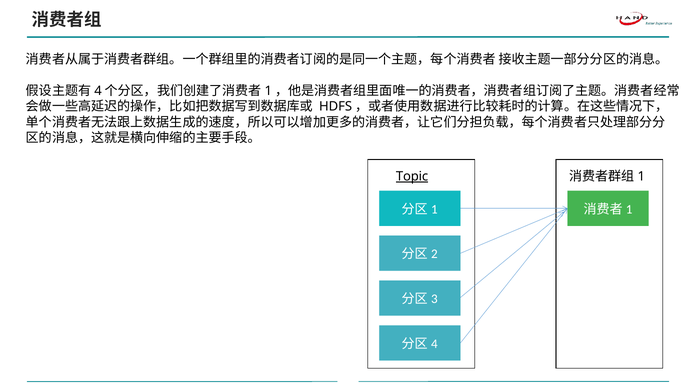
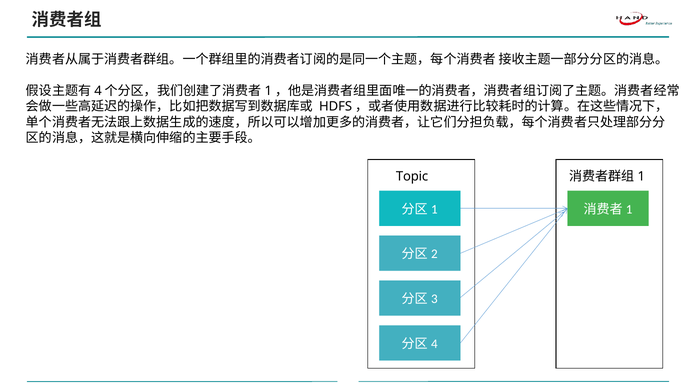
Topic underline: present -> none
